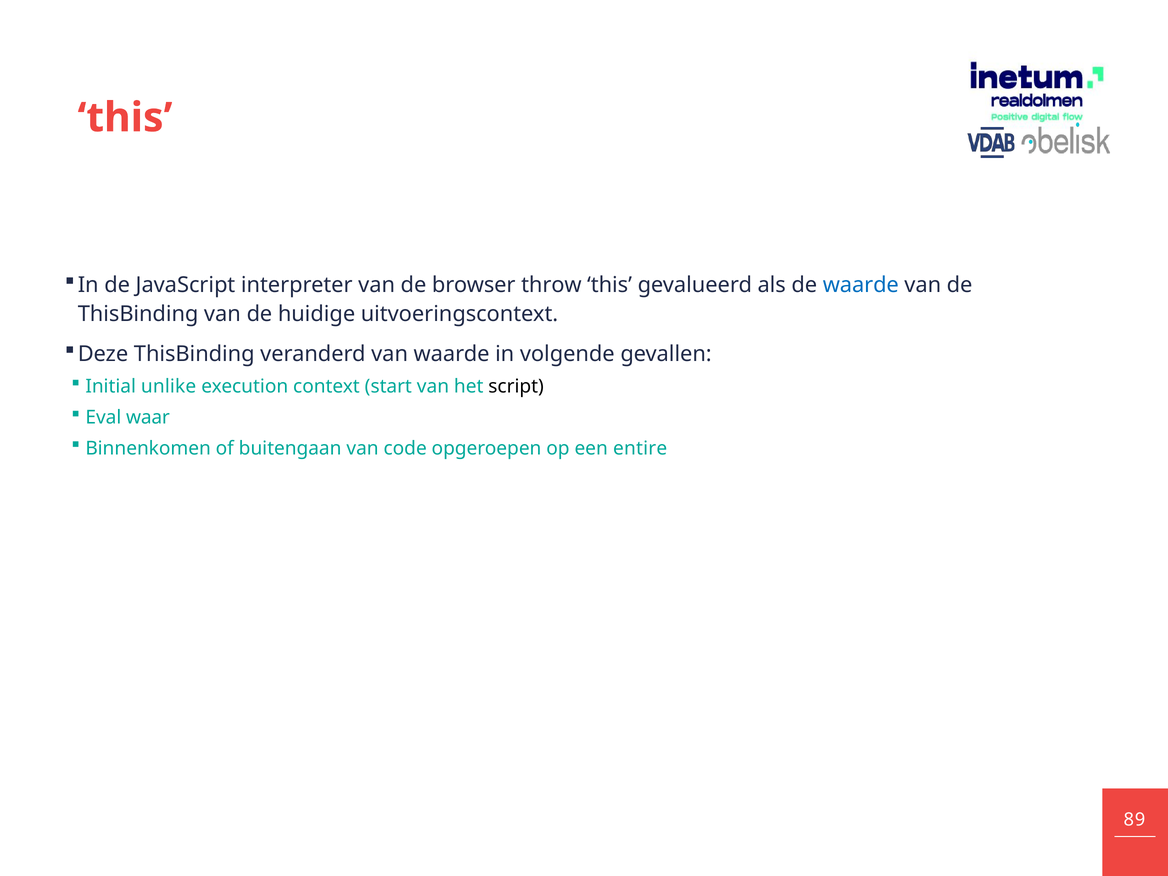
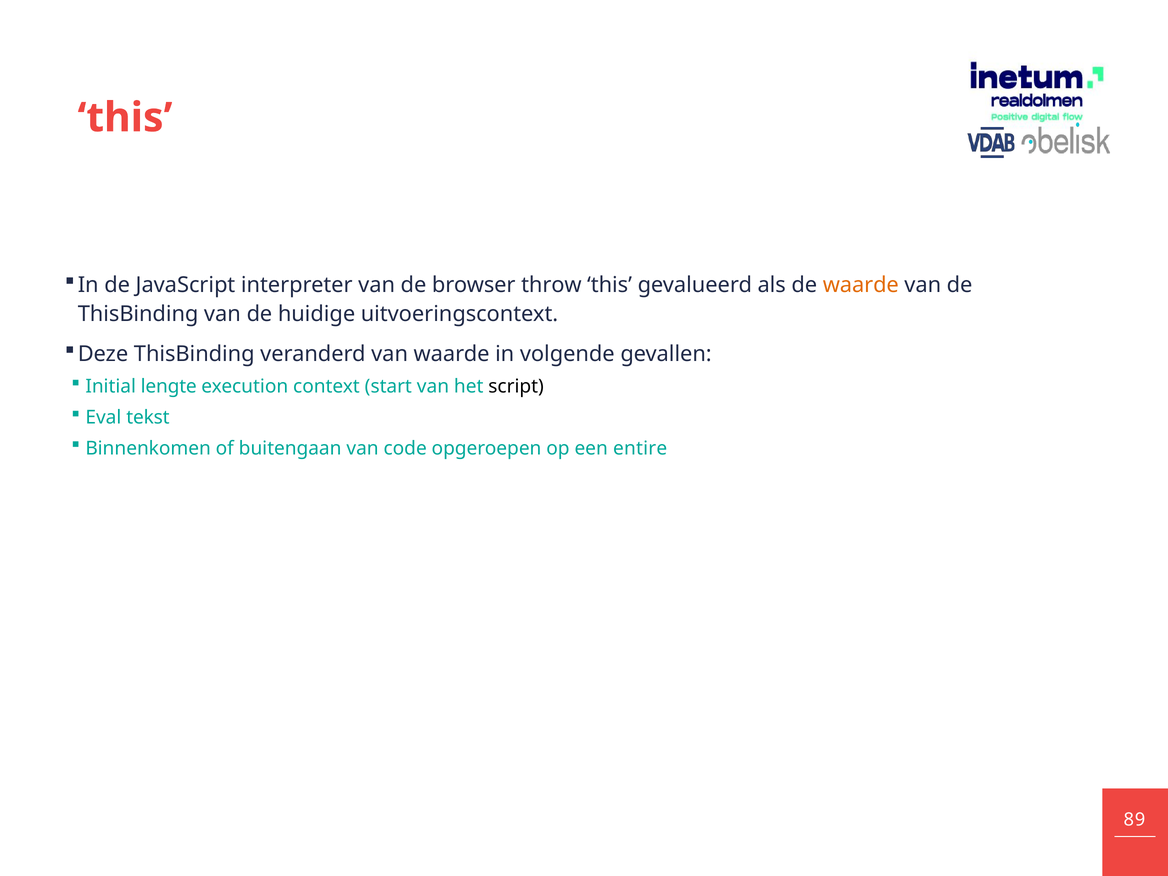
waarde at (861, 285) colour: blue -> orange
unlike: unlike -> lengte
waar: waar -> tekst
